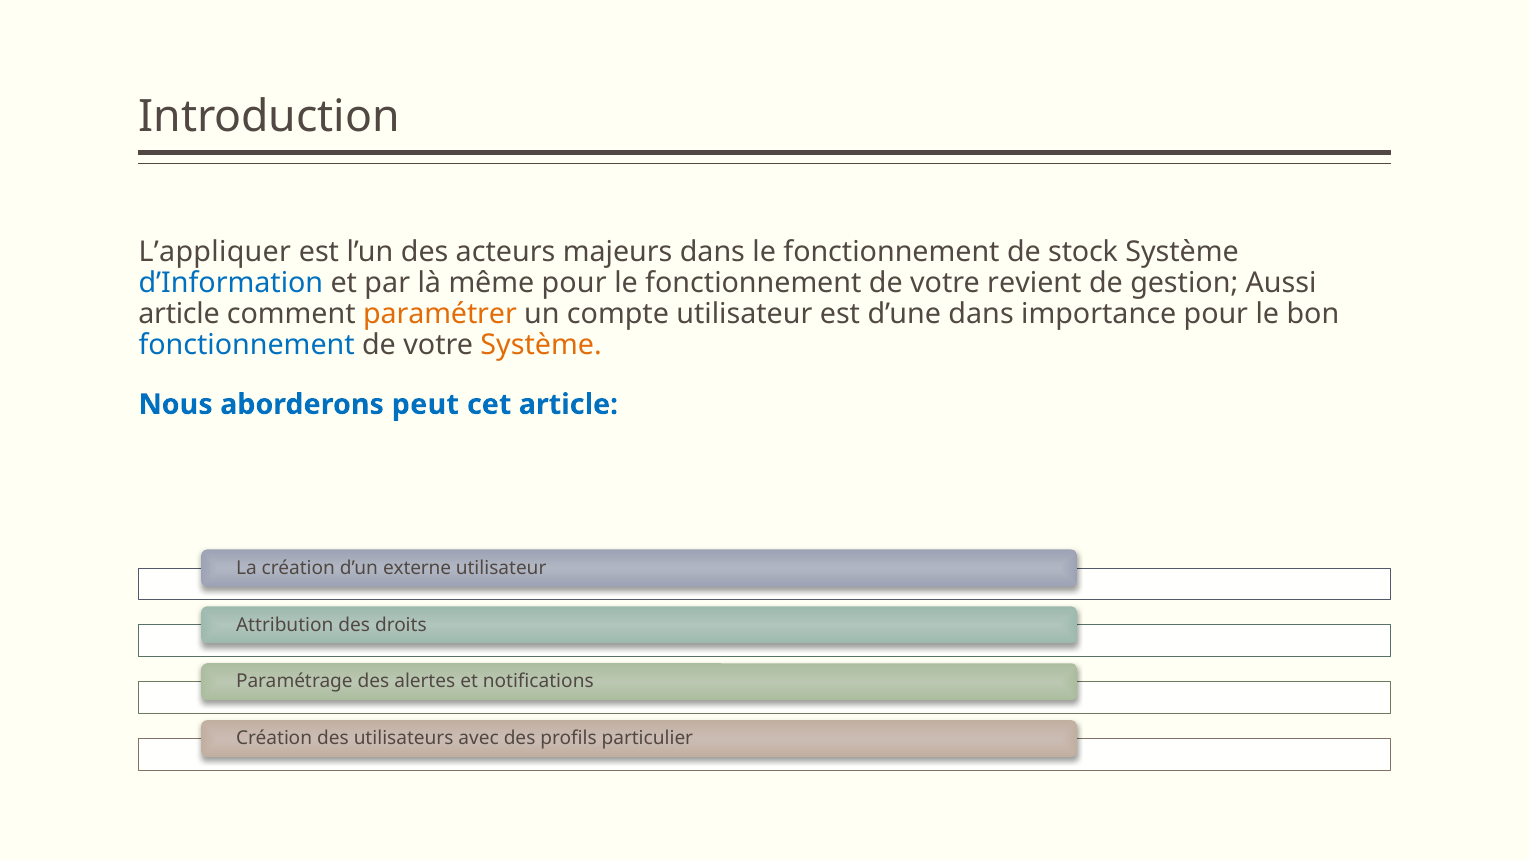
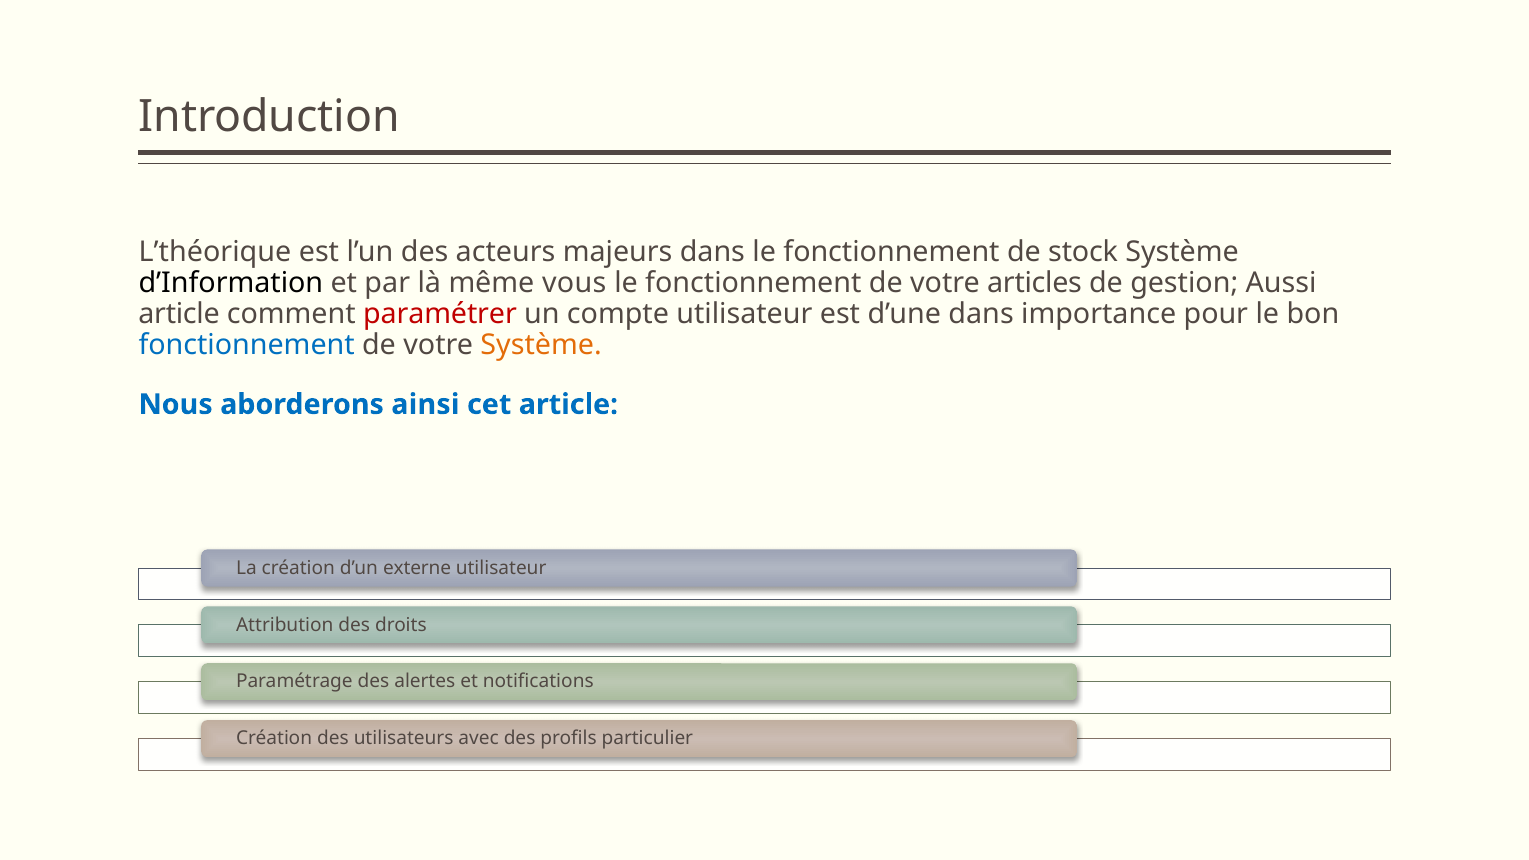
L’appliquer: L’appliquer -> L’théorique
d’Information colour: blue -> black
même pour: pour -> vous
revient: revient -> articles
paramétrer colour: orange -> red
peut: peut -> ainsi
